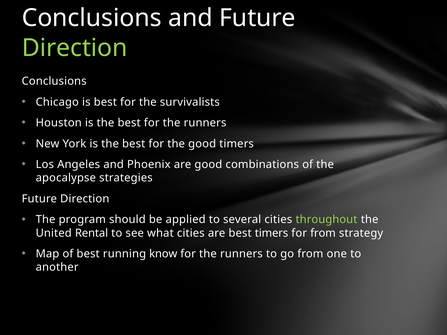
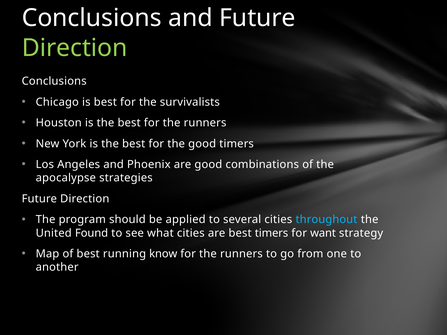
throughout colour: light green -> light blue
Rental: Rental -> Found
for from: from -> want
